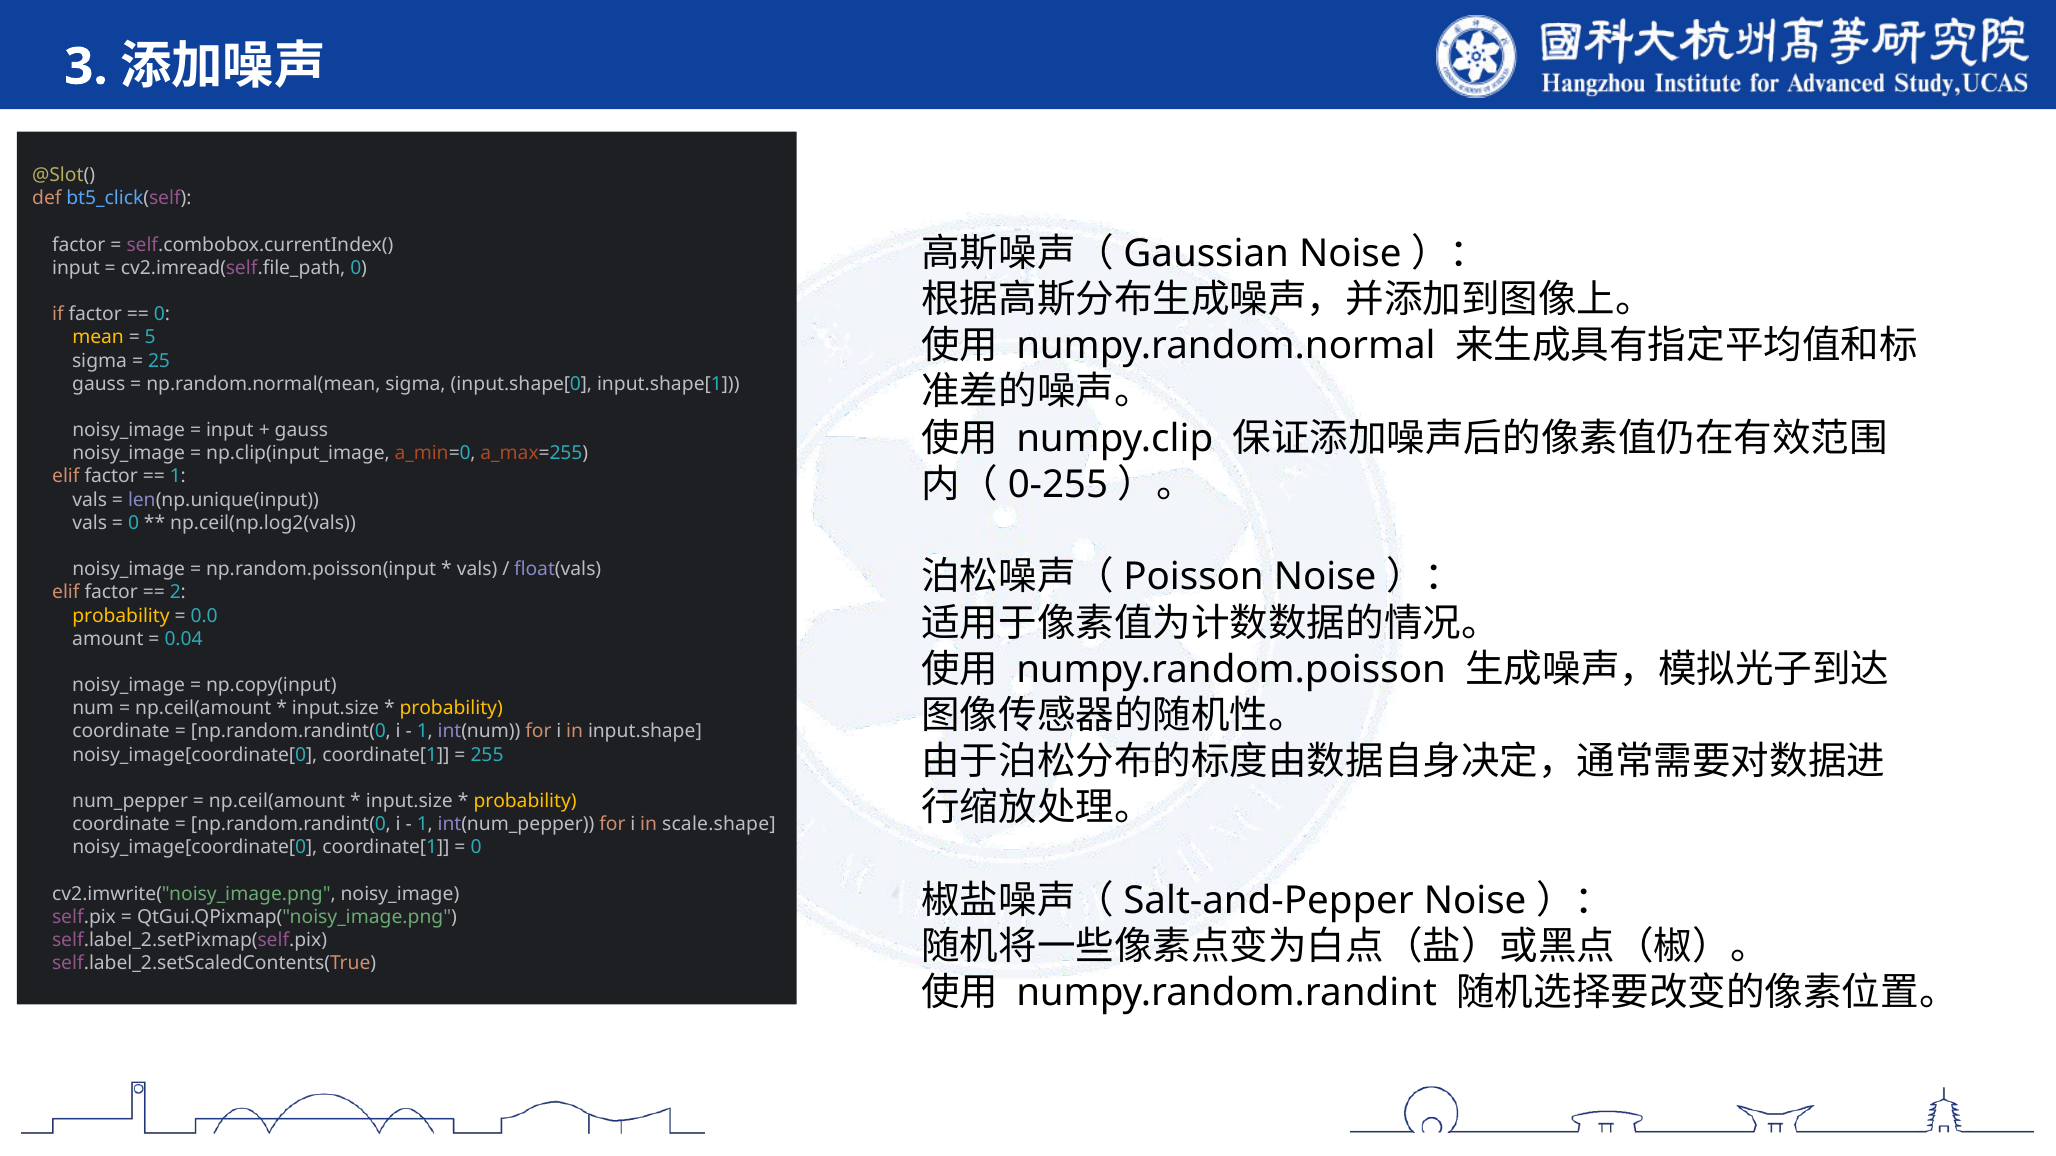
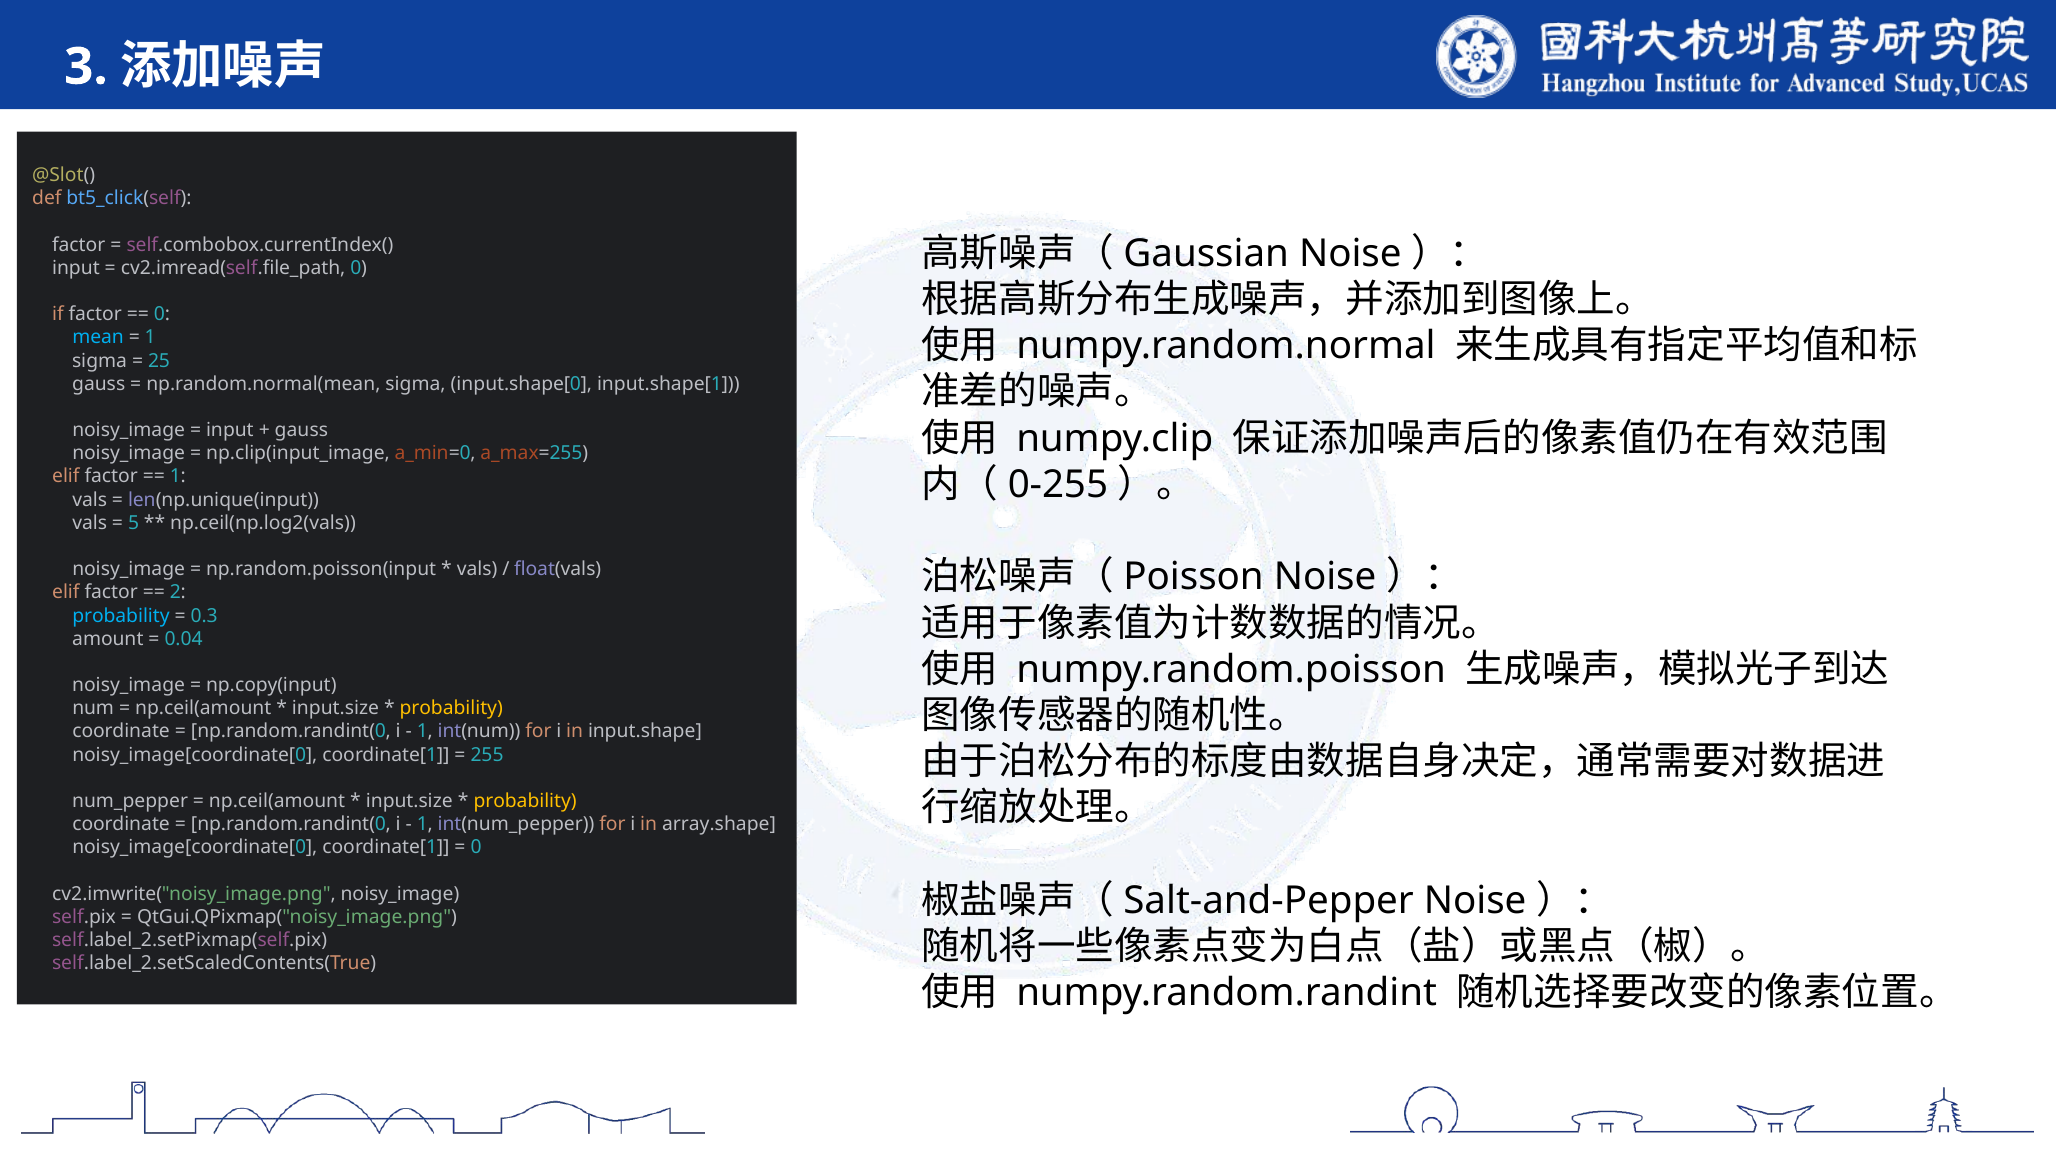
mean colour: yellow -> light blue
5 at (150, 338): 5 -> 1
0 at (134, 523): 0 -> 5
probability at (121, 616) colour: yellow -> light blue
0.0: 0.0 -> 0.3
scale.shape: scale.shape -> array.shape
